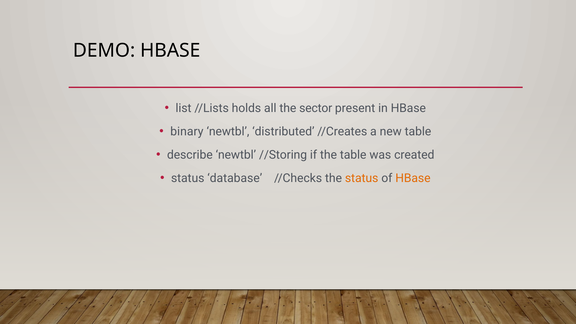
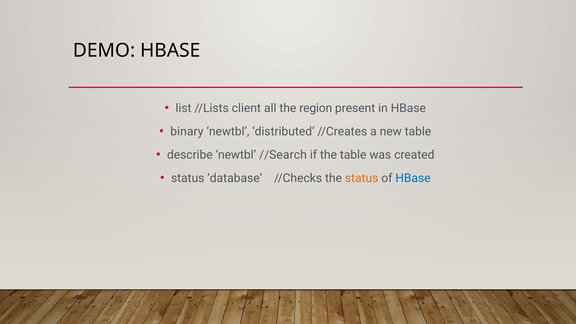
holds: holds -> client
sector: sector -> region
//Storing: //Storing -> //Search
HBase at (413, 178) colour: orange -> blue
